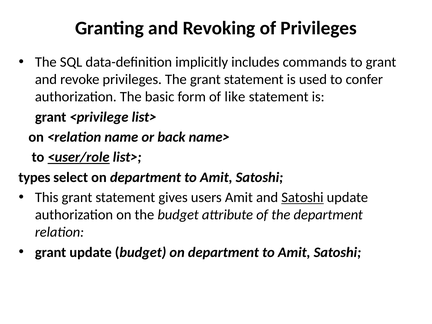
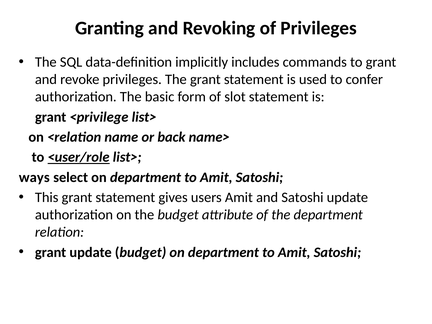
like: like -> slot
types: types -> ways
Satoshi at (302, 198) underline: present -> none
